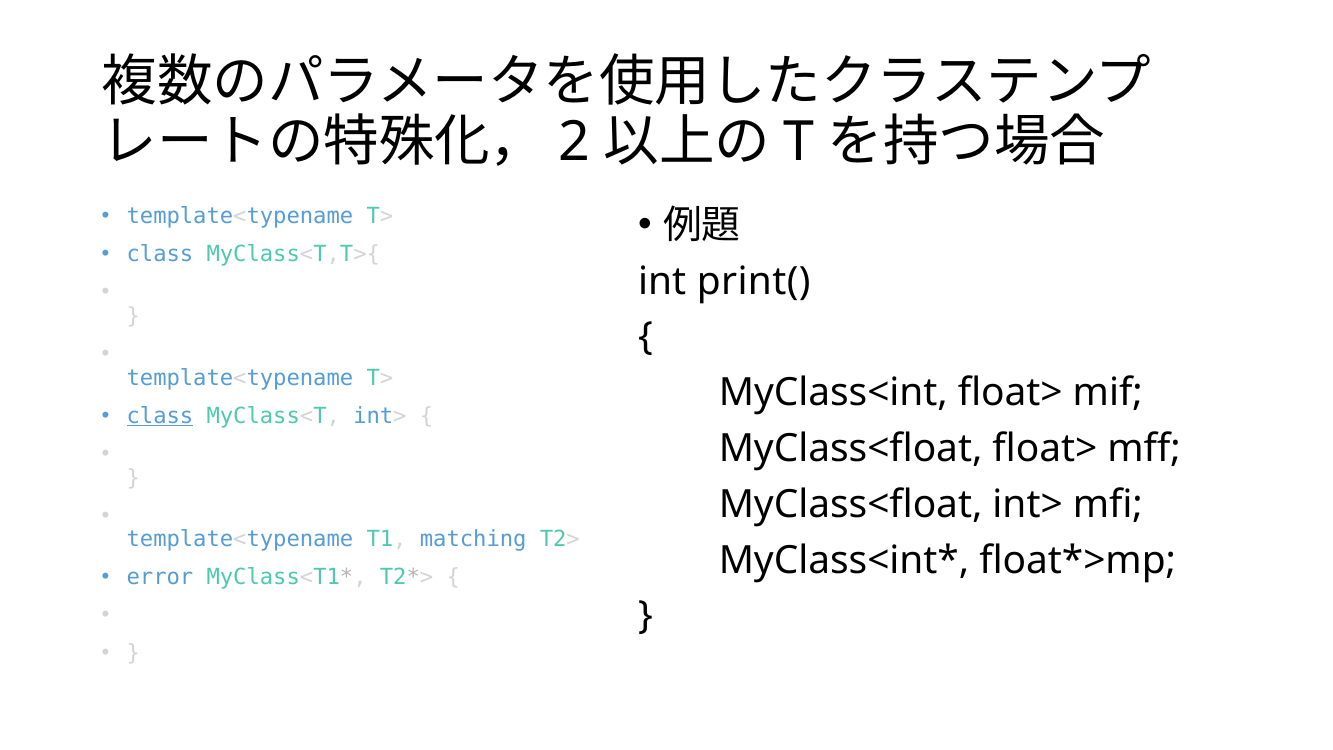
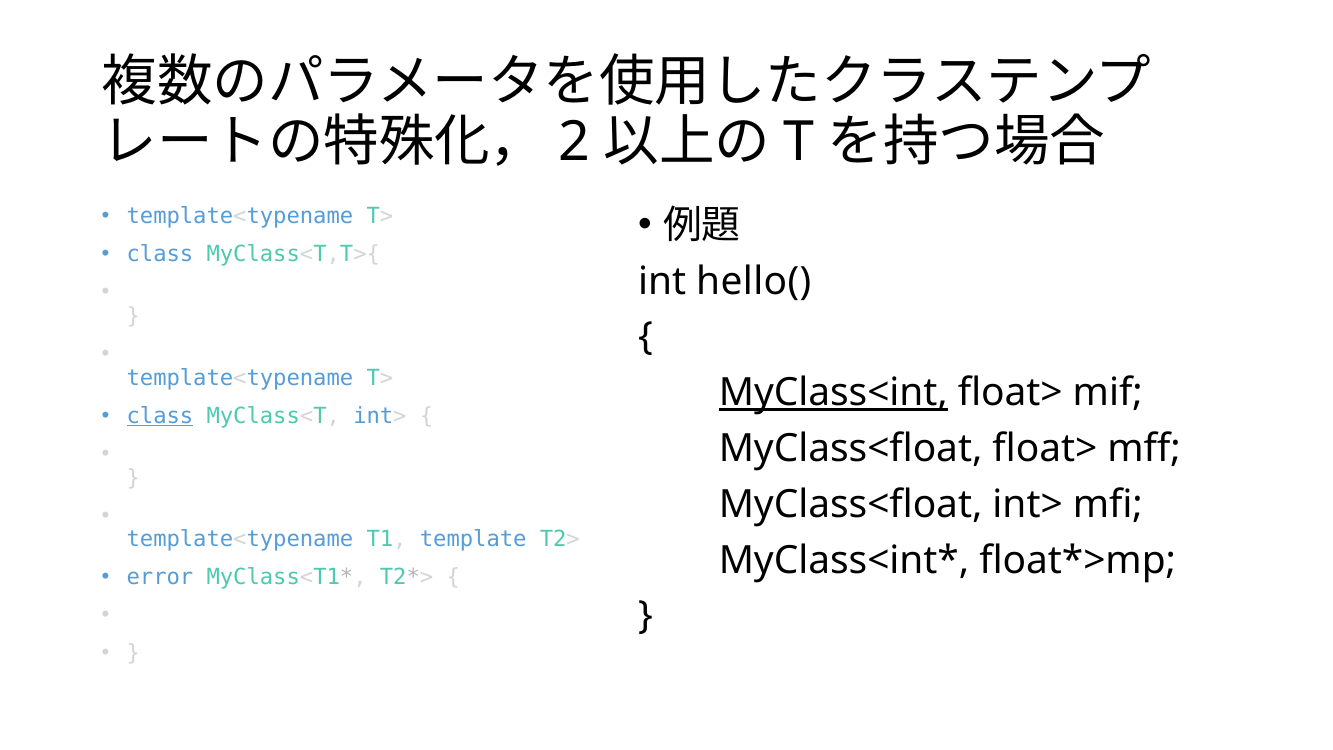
print(: print( -> hello(
MyClass<int underline: none -> present
matching: matching -> template
